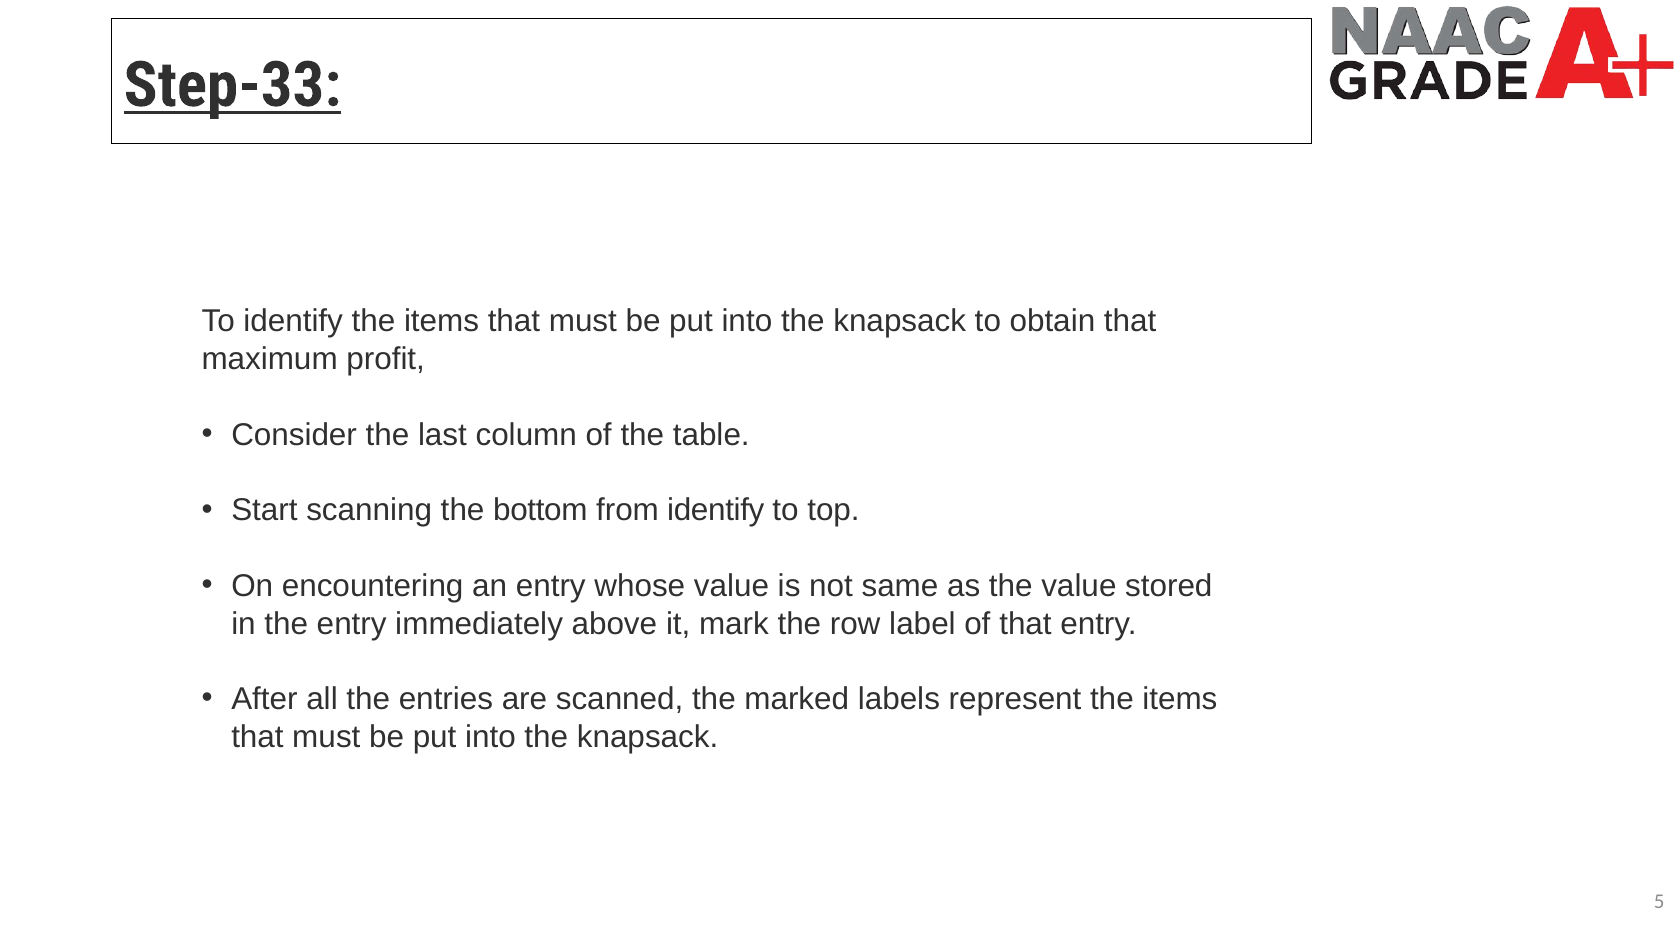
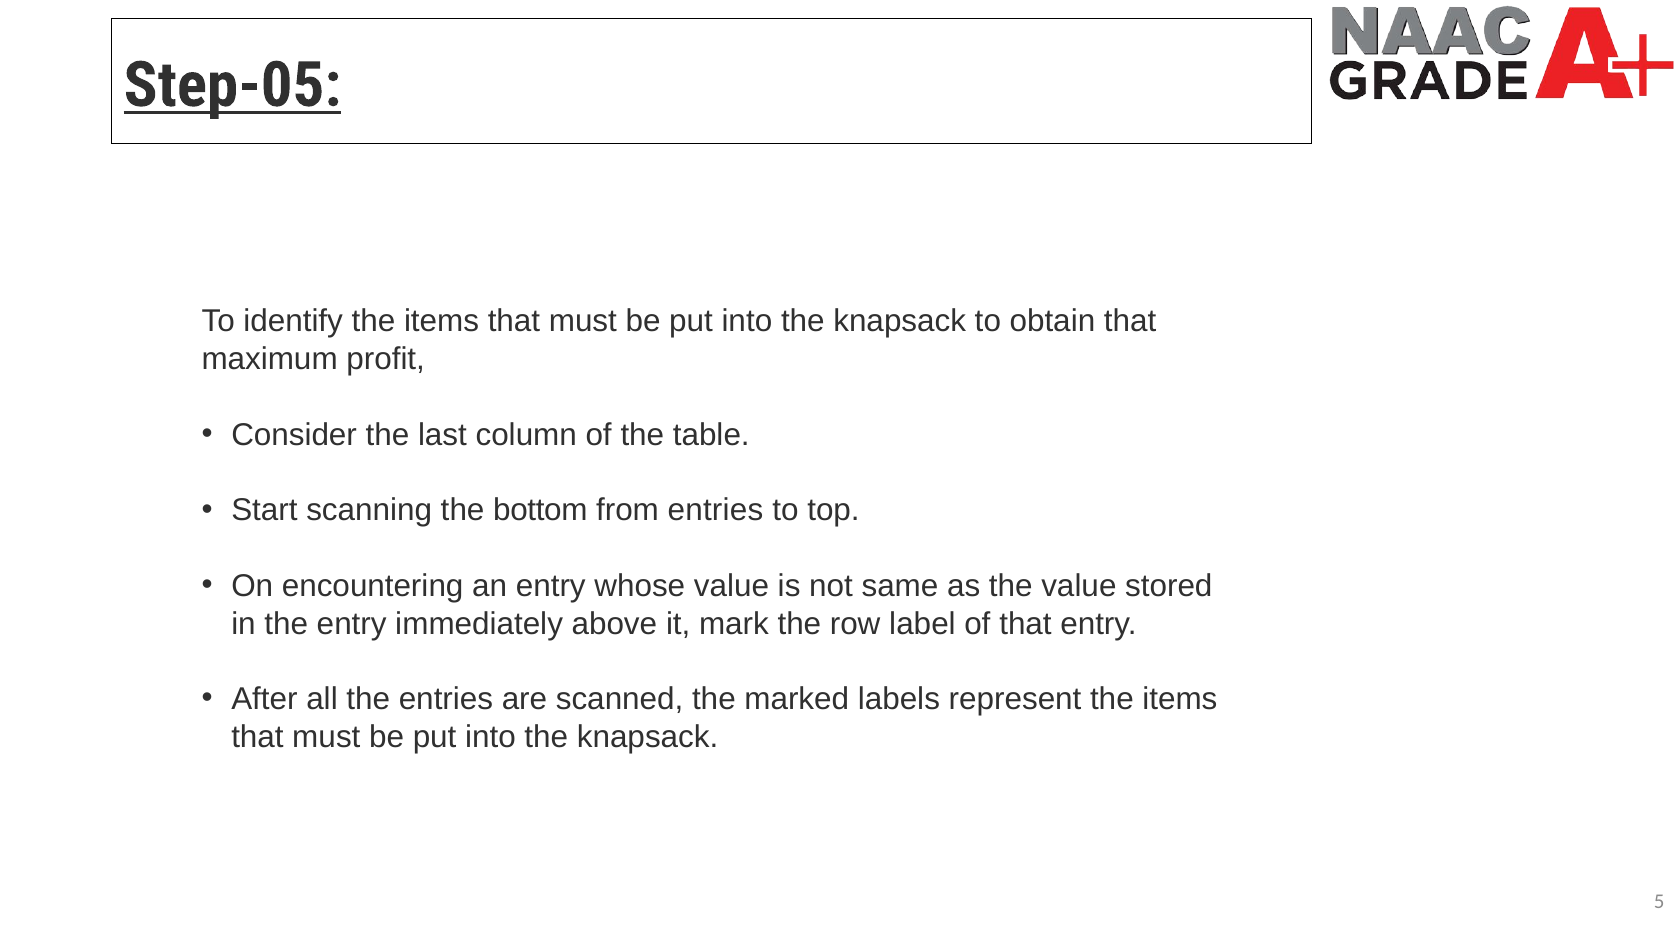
Step-33: Step-33 -> Step-05
from identify: identify -> entries
